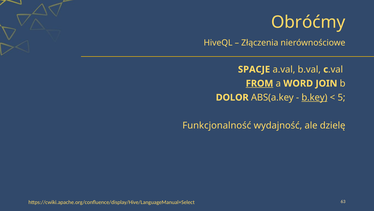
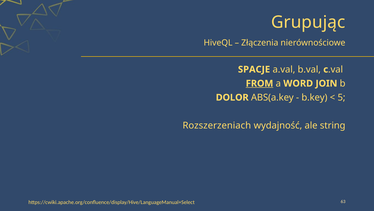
Obróćmy: Obróćmy -> Grupując
b.key underline: present -> none
Funkcjonalność: Funkcjonalność -> Rozszerzeniach
dzielę: dzielę -> string
